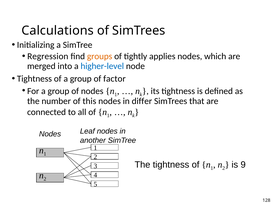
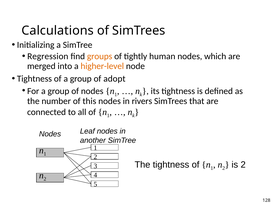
applies: applies -> human
higher-level colour: blue -> orange
factor: factor -> adopt
differ: differ -> rivers
is 9: 9 -> 2
